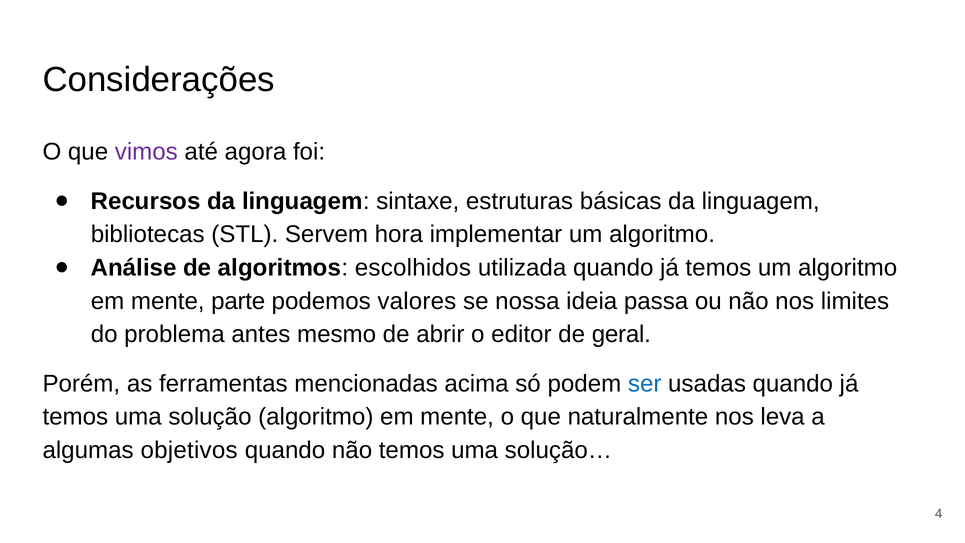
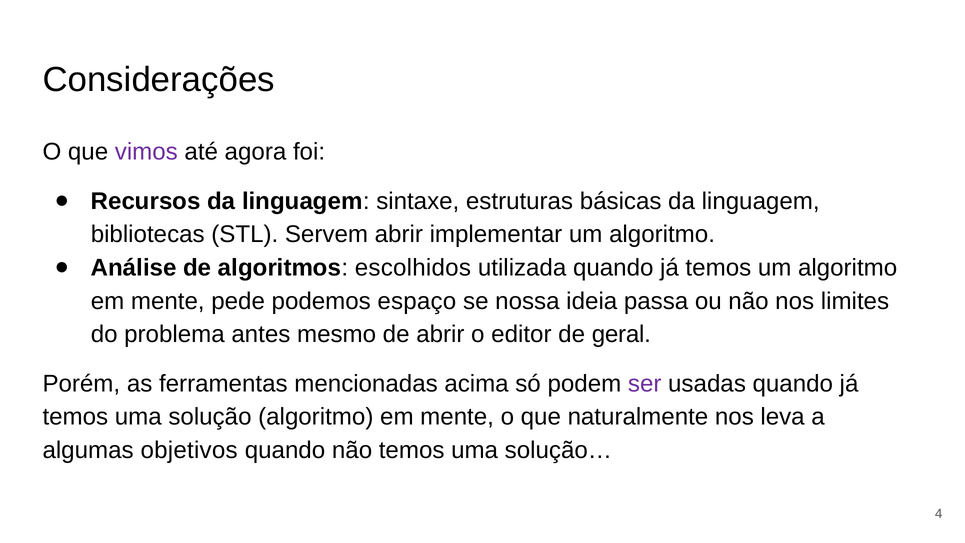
Servem hora: hora -> abrir
parte: parte -> pede
valores: valores -> espaço
ser colour: blue -> purple
